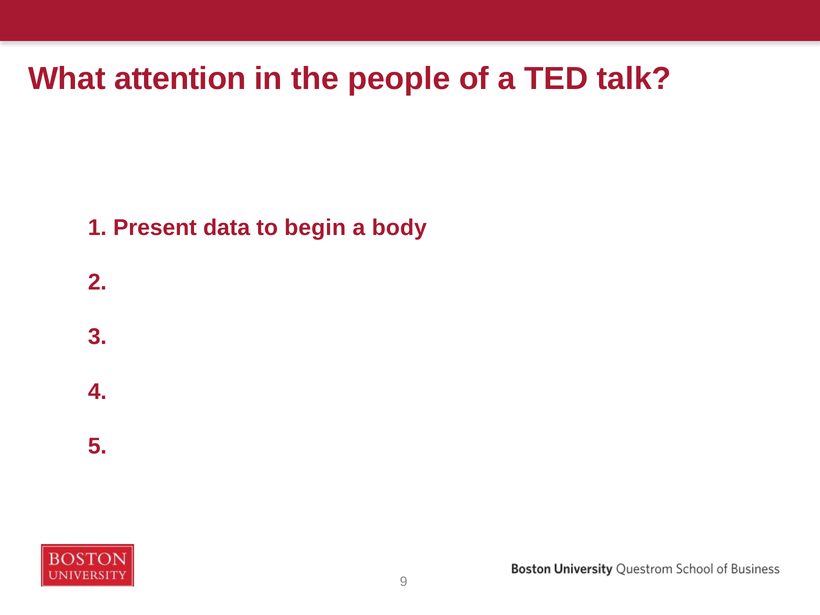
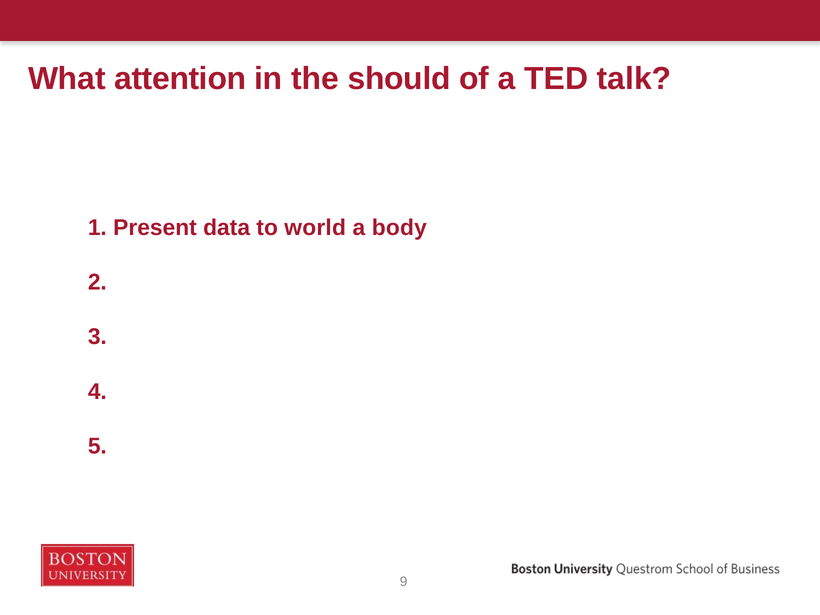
people: people -> should
begin: begin -> world
